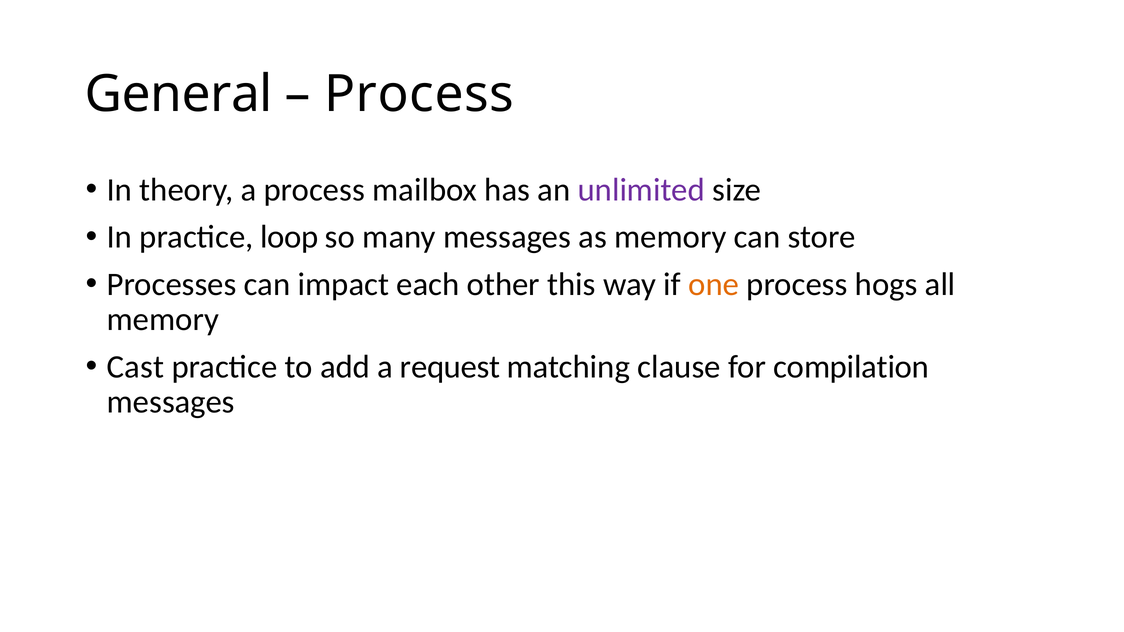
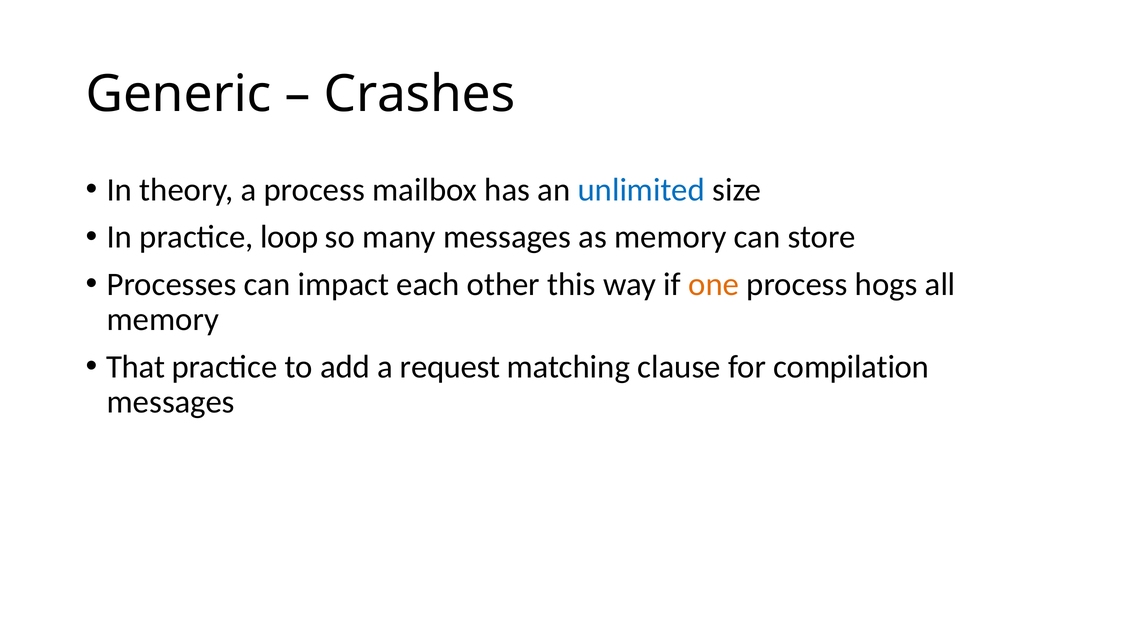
General: General -> Generic
Process at (419, 94): Process -> Crashes
unlimited colour: purple -> blue
Cast: Cast -> That
